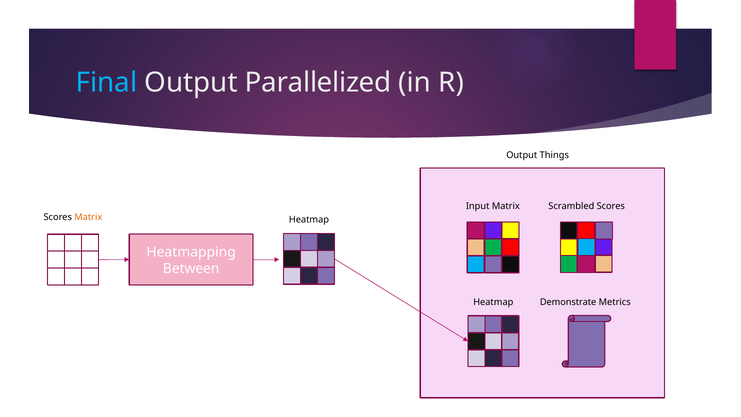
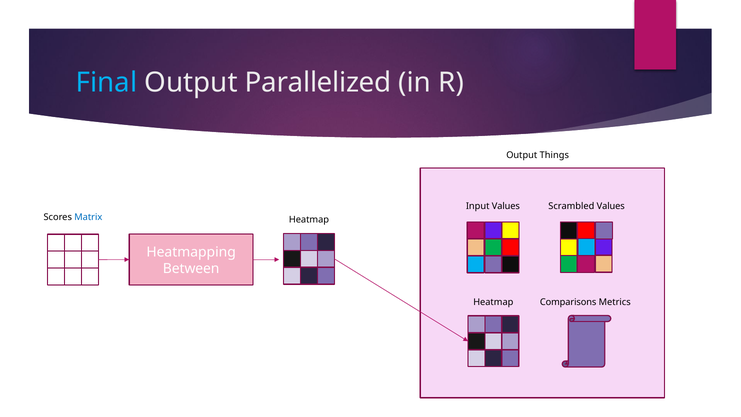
Input Matrix: Matrix -> Values
Scrambled Scores: Scores -> Values
Matrix at (88, 217) colour: orange -> blue
Demonstrate: Demonstrate -> Comparisons
